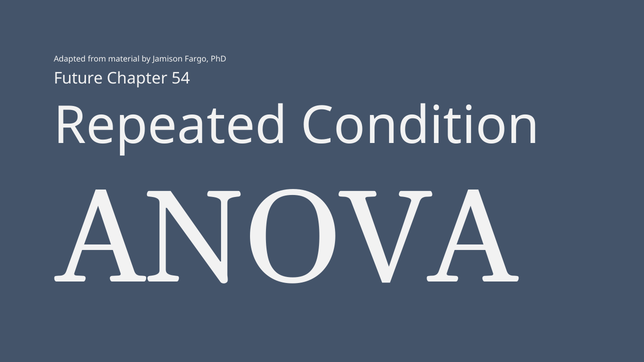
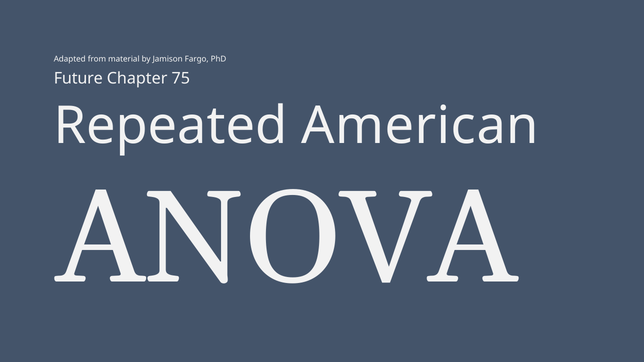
54: 54 -> 75
Condition: Condition -> American
